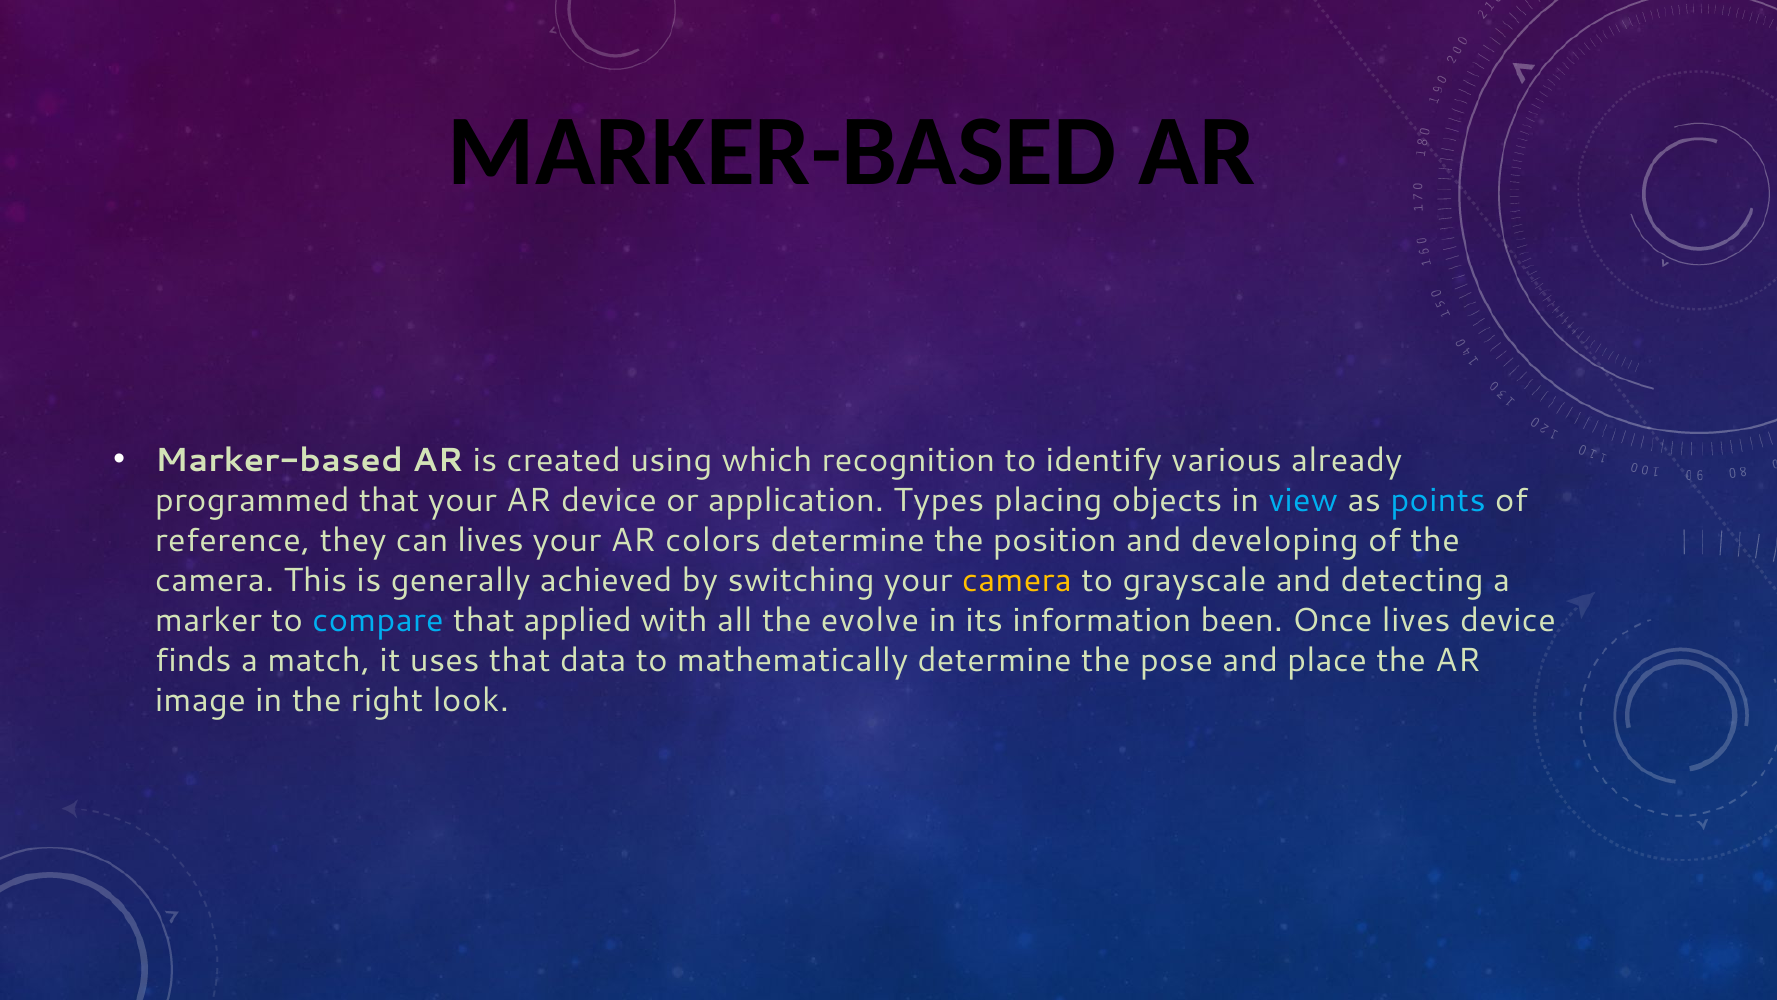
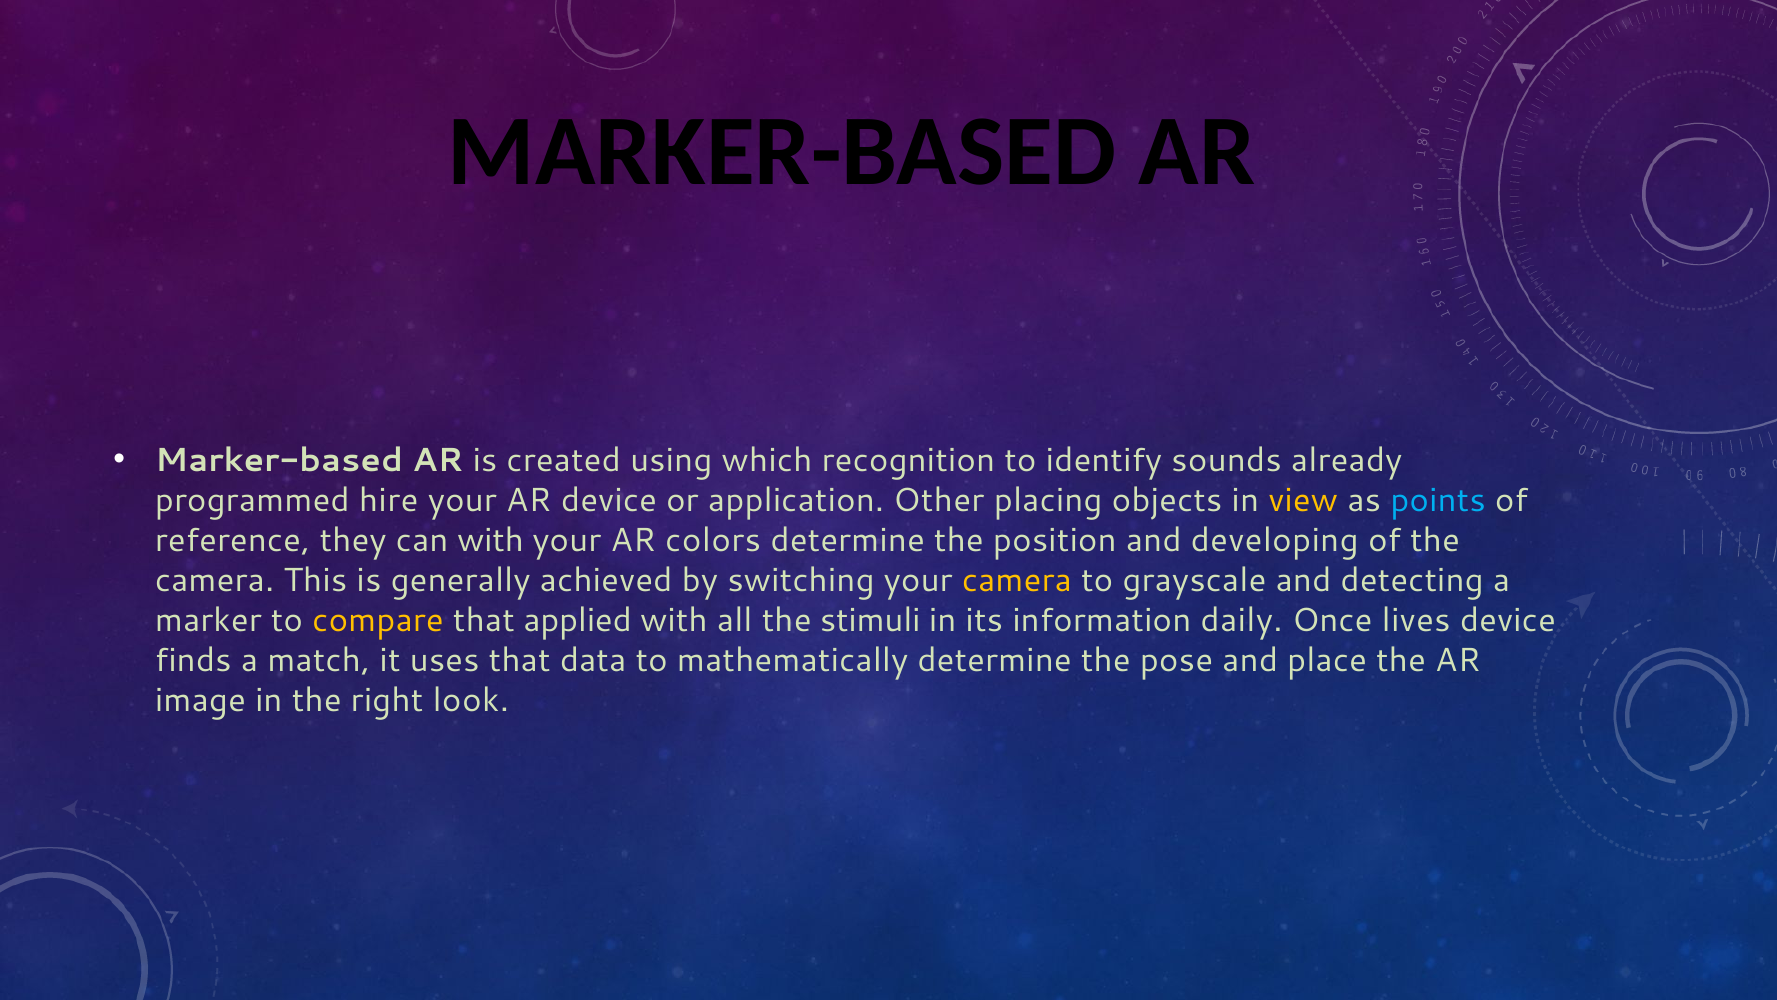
various: various -> sounds
programmed that: that -> hire
Types: Types -> Other
view colour: light blue -> yellow
can lives: lives -> with
compare colour: light blue -> yellow
evolve: evolve -> stimuli
been: been -> daily
